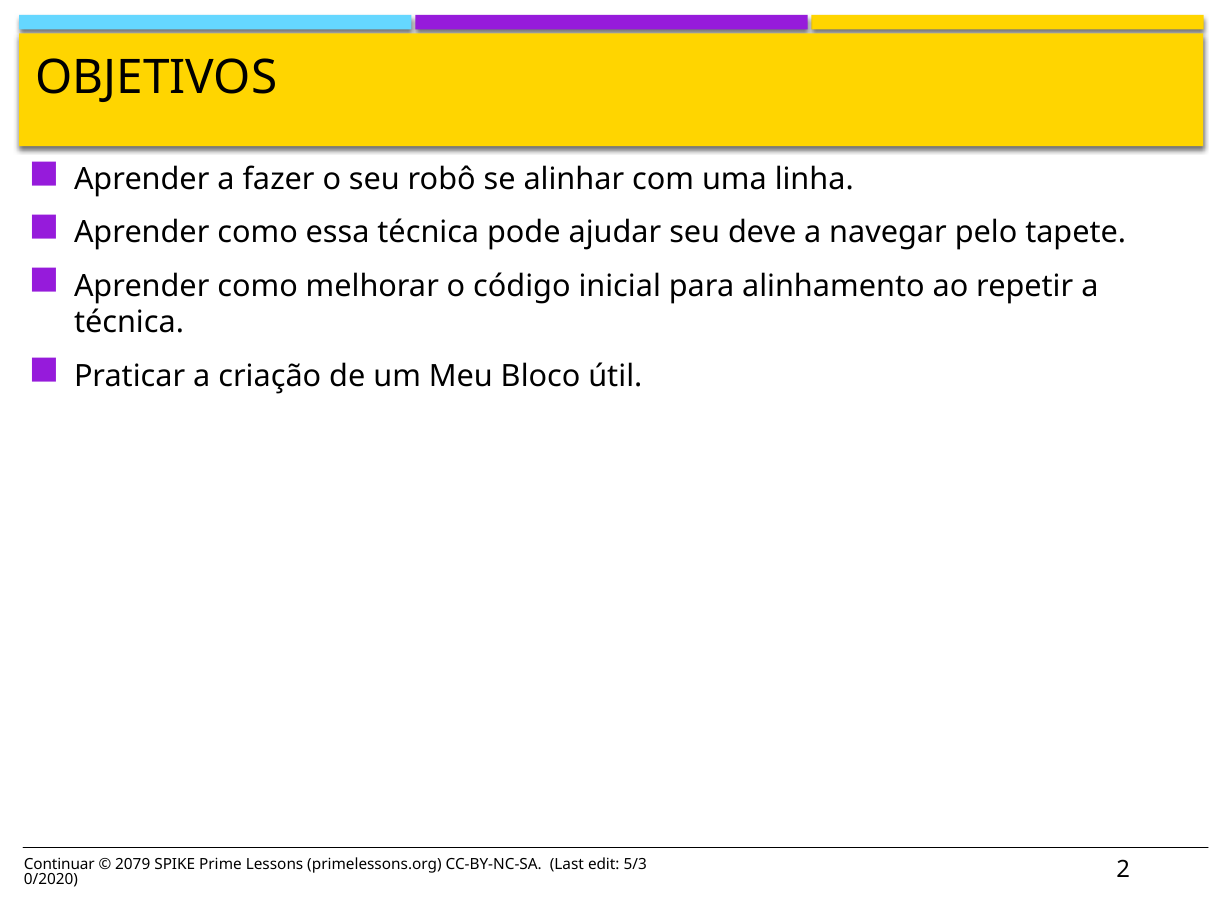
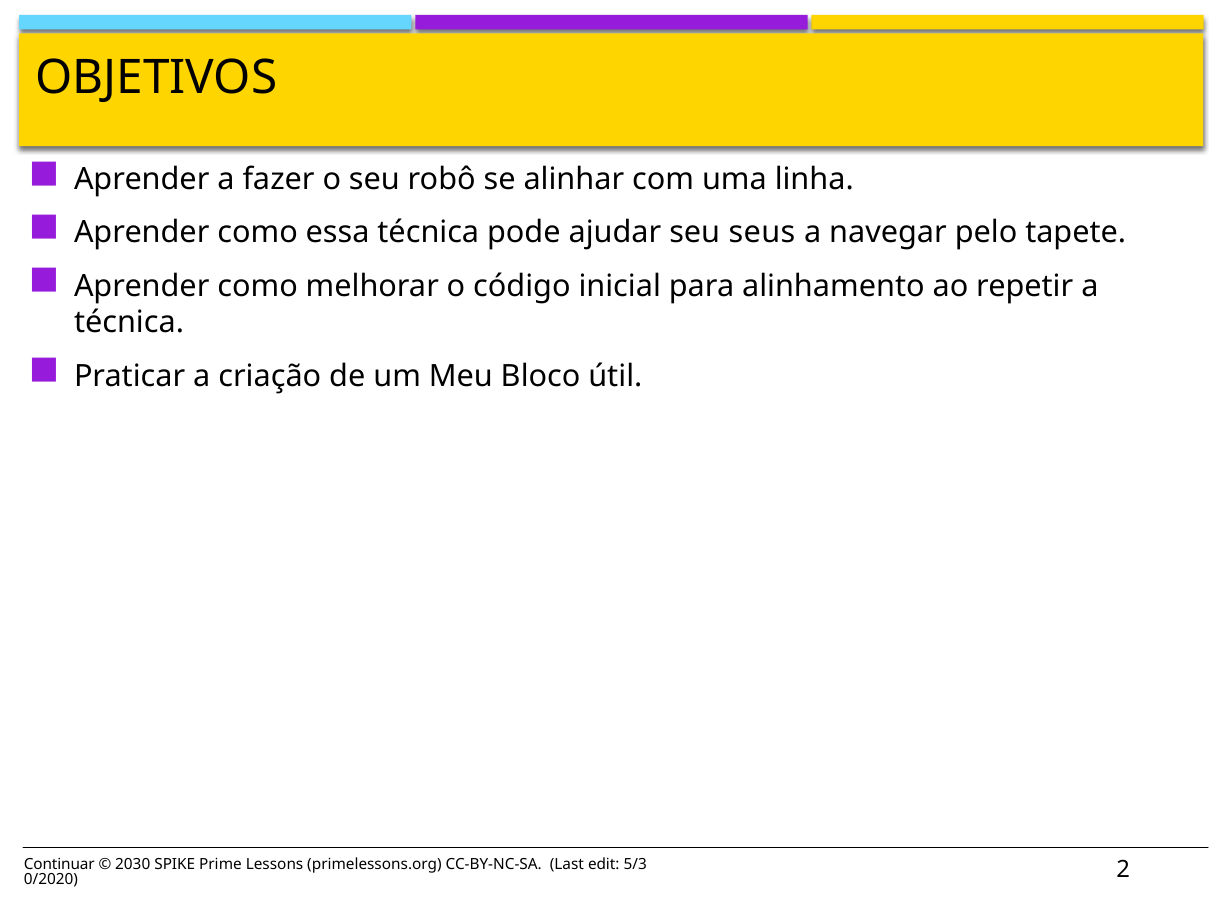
deve: deve -> seus
2079: 2079 -> 2030
